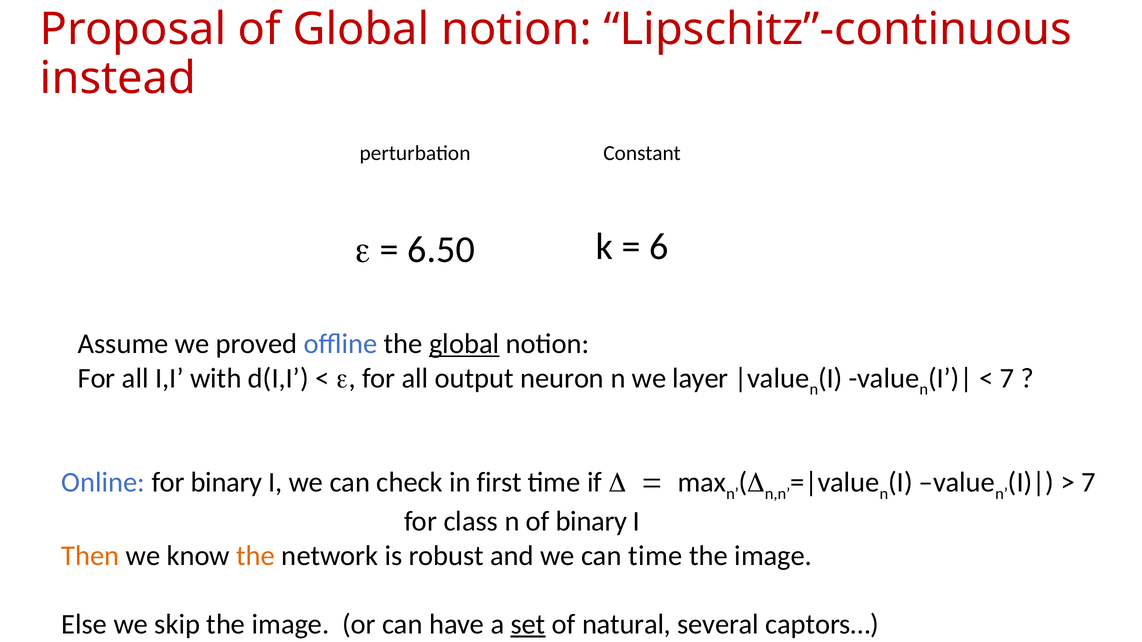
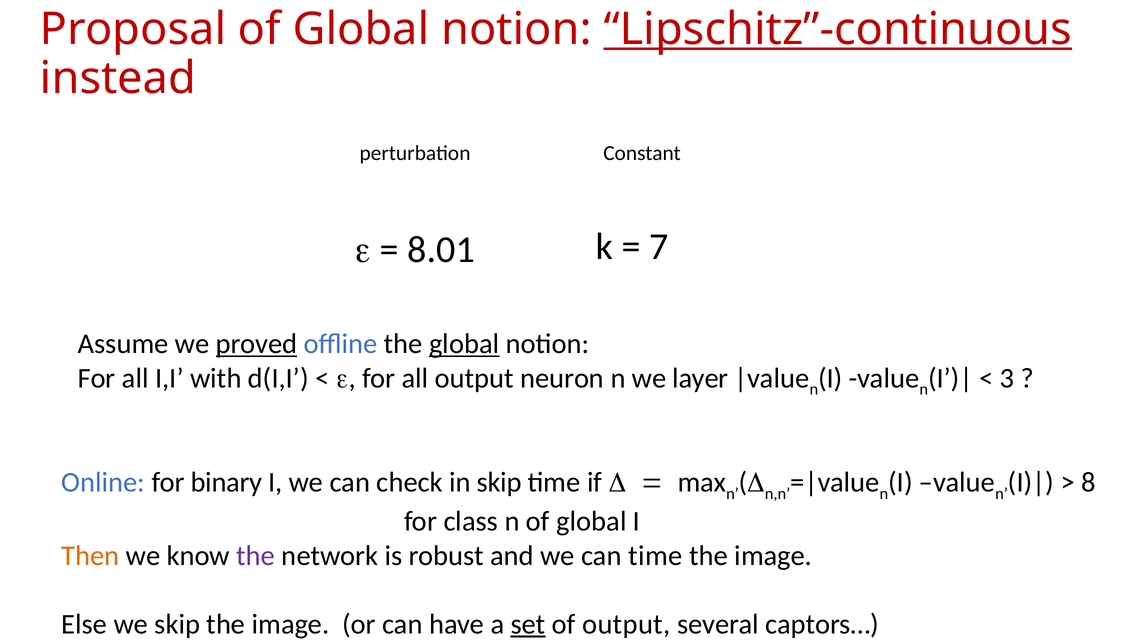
Lipschitz”-continuous underline: none -> present
6: 6 -> 7
6.50: 6.50 -> 8.01
proved underline: none -> present
7 at (1007, 378): 7 -> 3
in first: first -> skip
7 at (1089, 483): 7 -> 8
n of binary: binary -> global
the at (256, 556) colour: orange -> purple
of natural: natural -> output
